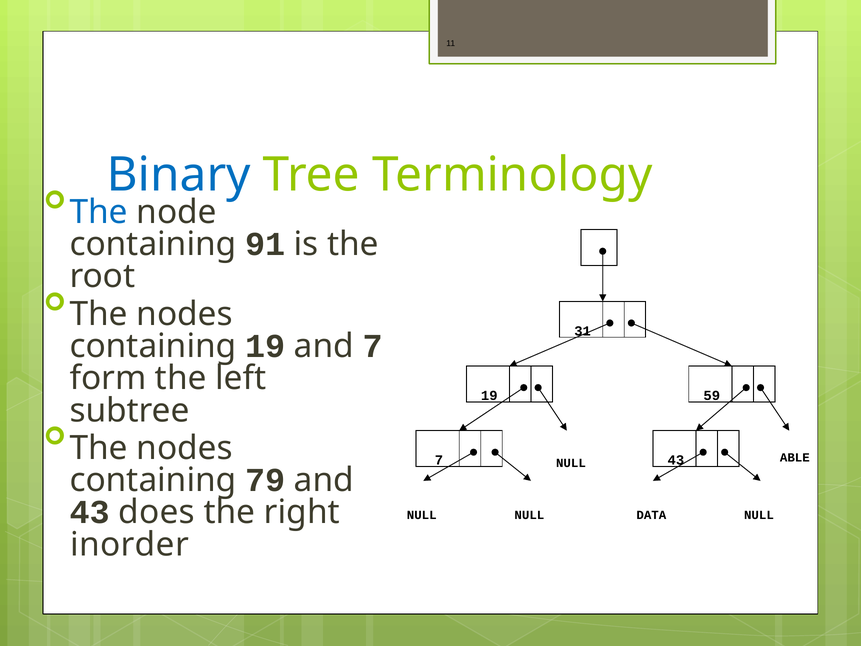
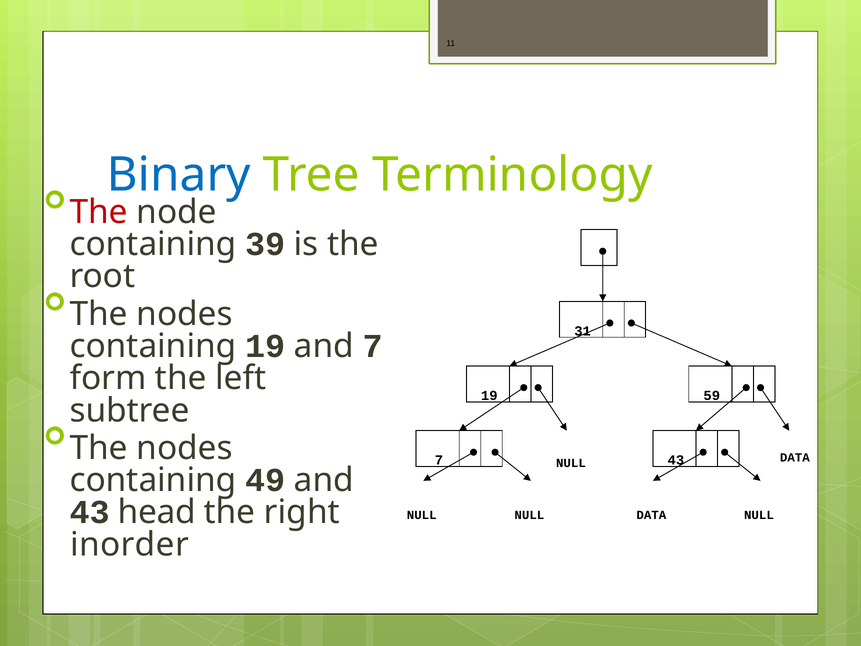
The at (99, 212) colour: blue -> red
91: 91 -> 39
ABLE at (795, 458): ABLE -> DATA
79: 79 -> 49
does: does -> head
